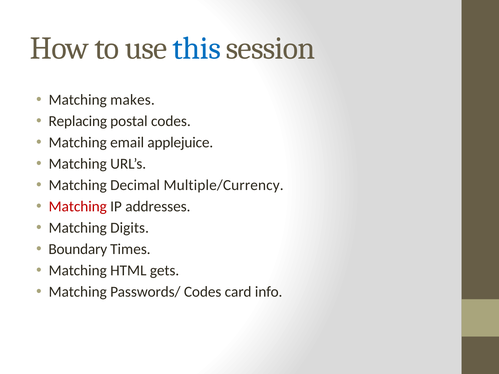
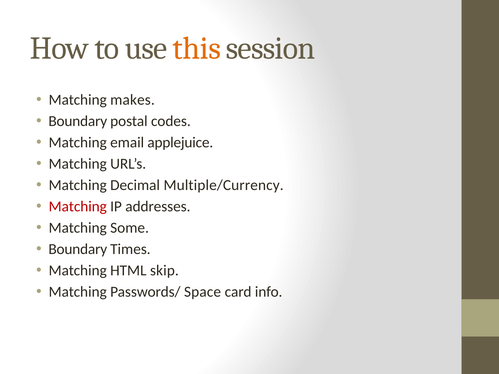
this colour: blue -> orange
Replacing at (78, 121): Replacing -> Boundary
Digits: Digits -> Some
gets: gets -> skip
Passwords/ Codes: Codes -> Space
